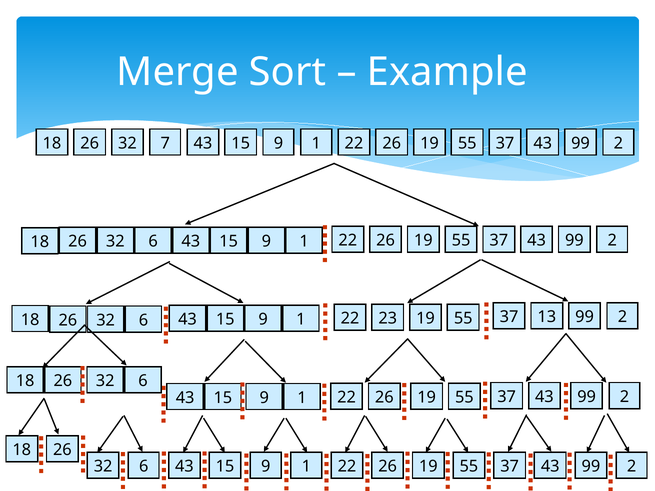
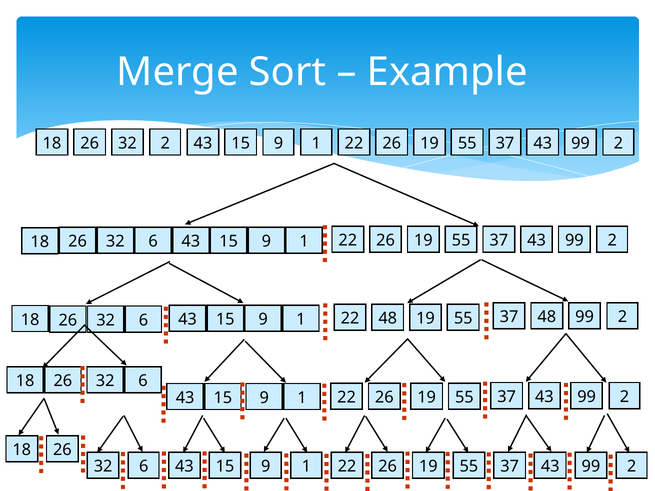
32 7: 7 -> 2
22 23: 23 -> 48
37 13: 13 -> 48
